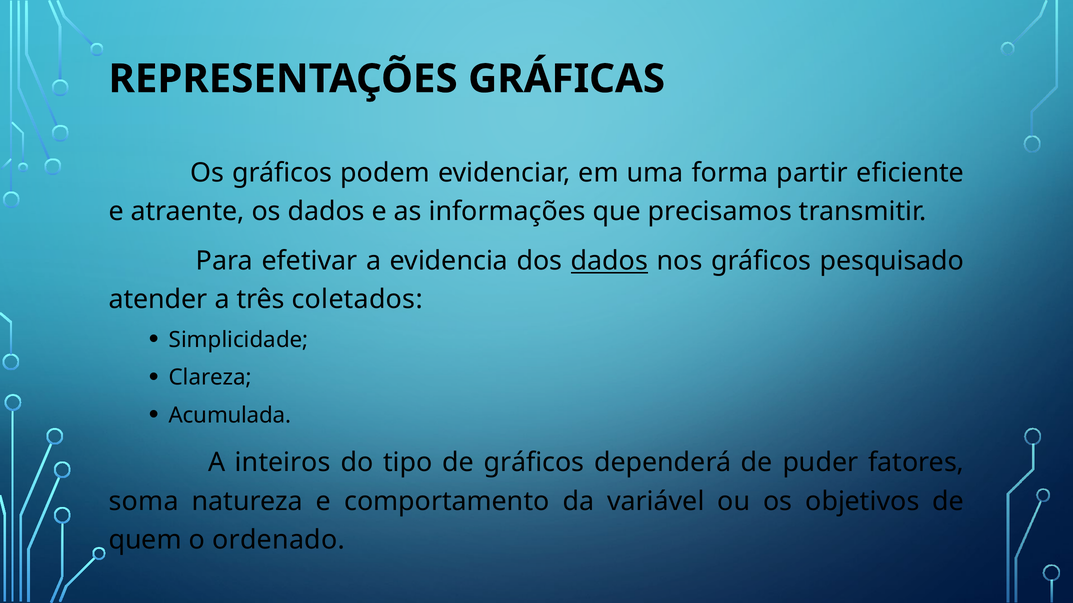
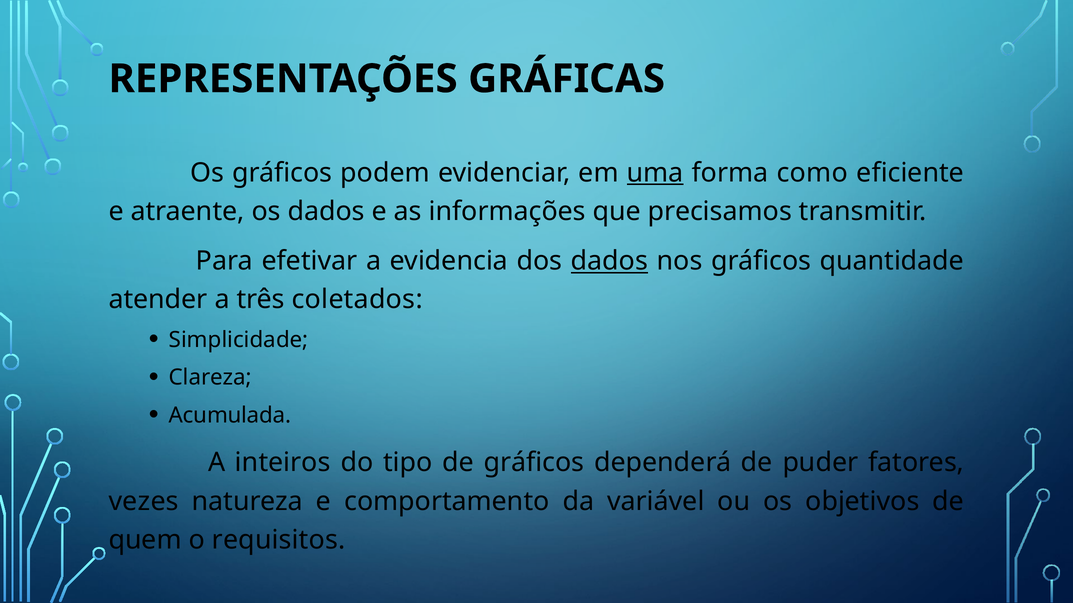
uma underline: none -> present
partir: partir -> como
pesquisado: pesquisado -> quantidade
soma: soma -> vezes
ordenado: ordenado -> requisitos
